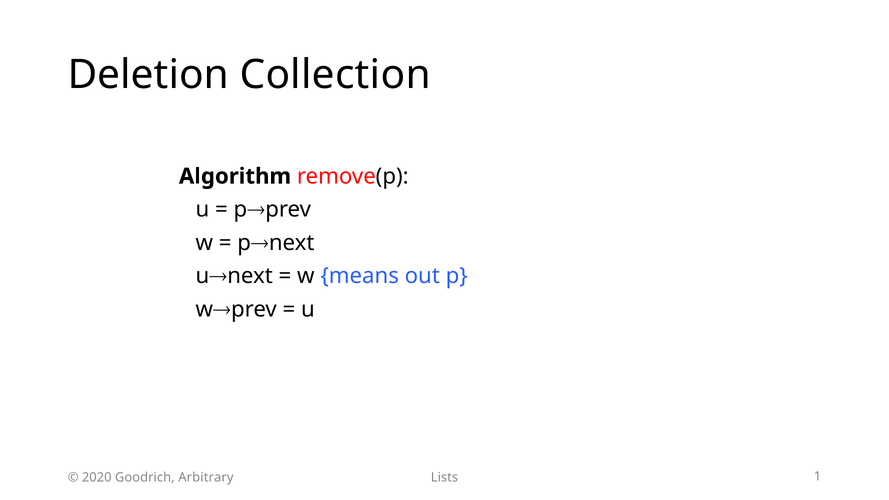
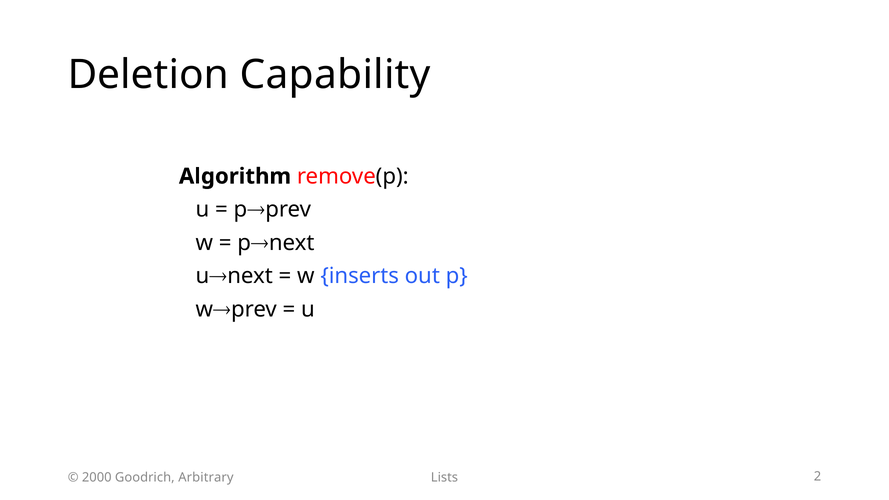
Collection: Collection -> Capability
means: means -> inserts
2020: 2020 -> 2000
1: 1 -> 2
